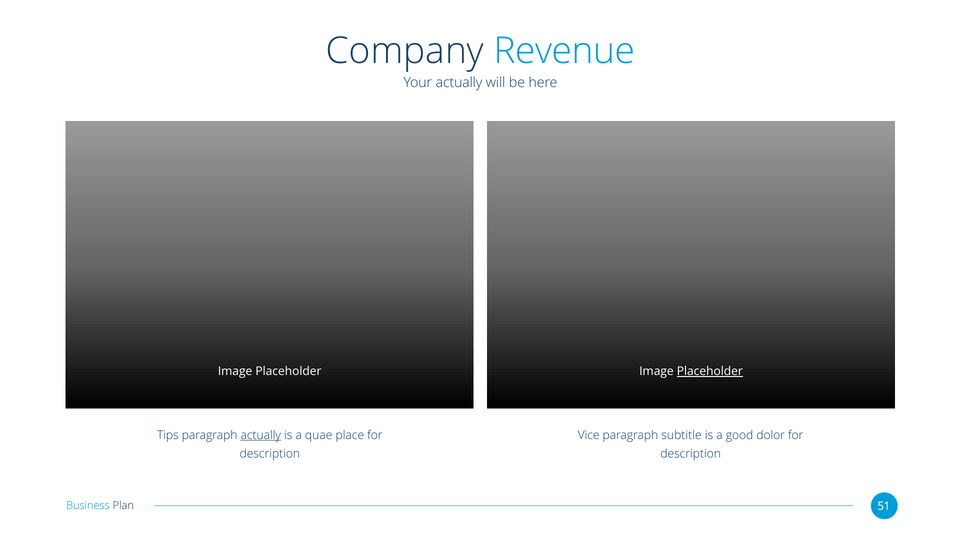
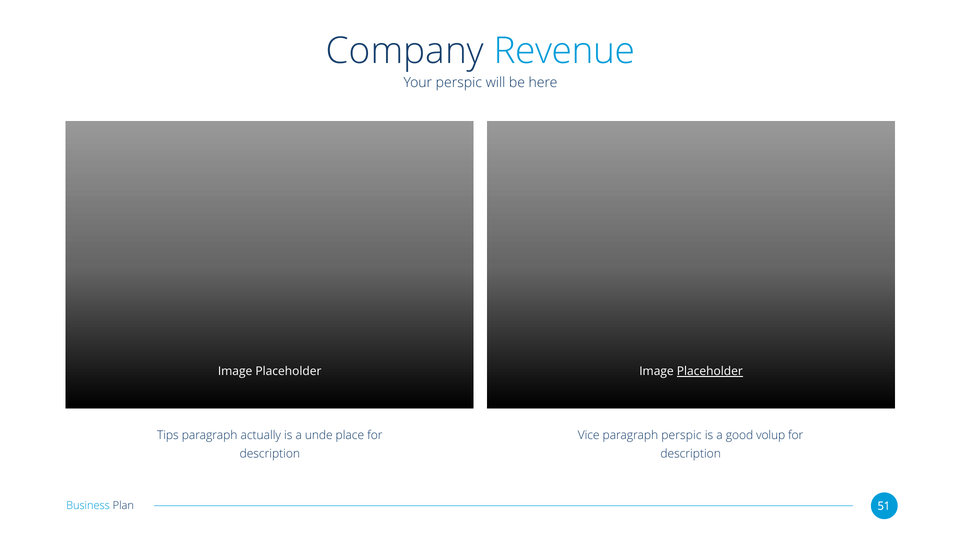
Your actually: actually -> perspic
actually at (261, 436) underline: present -> none
quae: quae -> unde
paragraph subtitle: subtitle -> perspic
dolor: dolor -> volup
